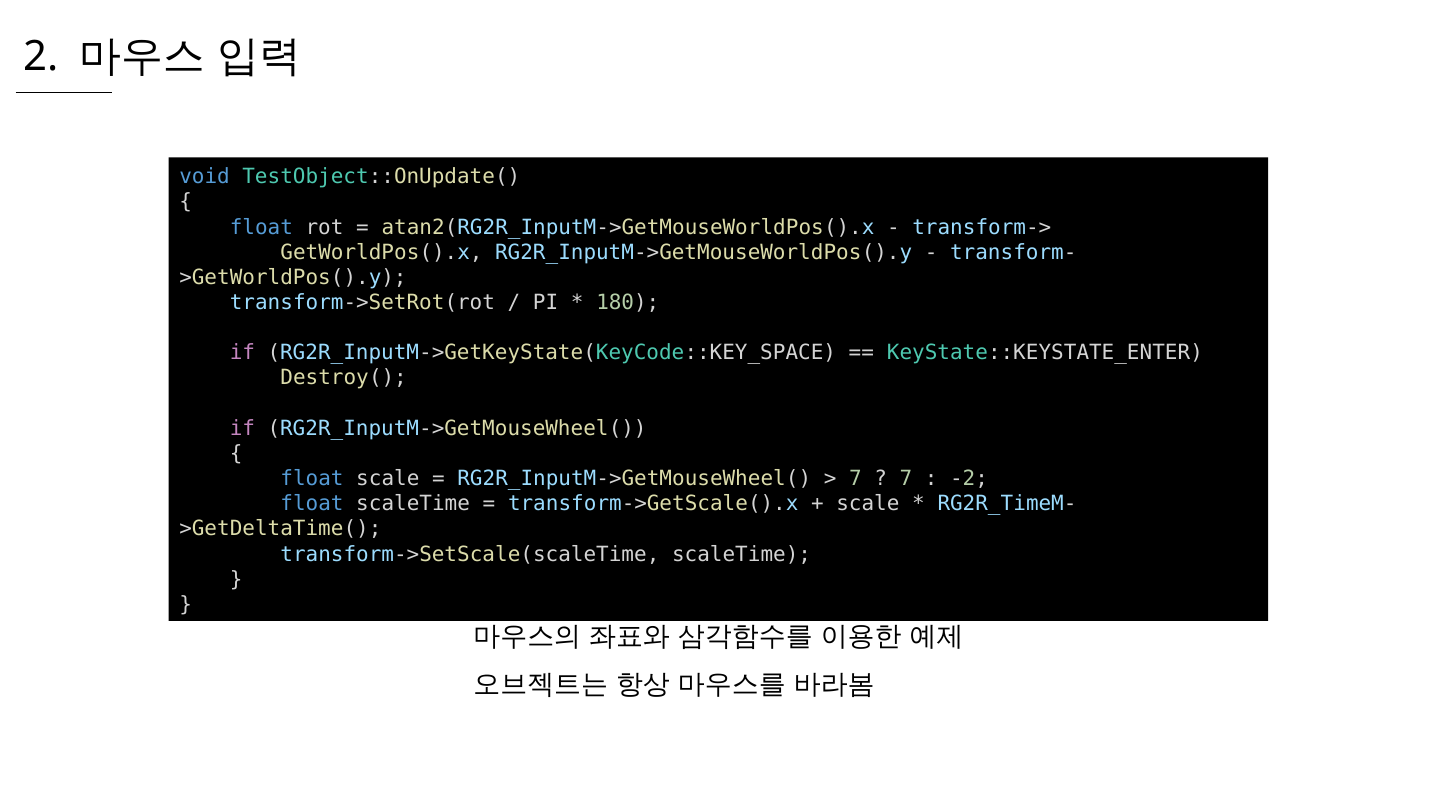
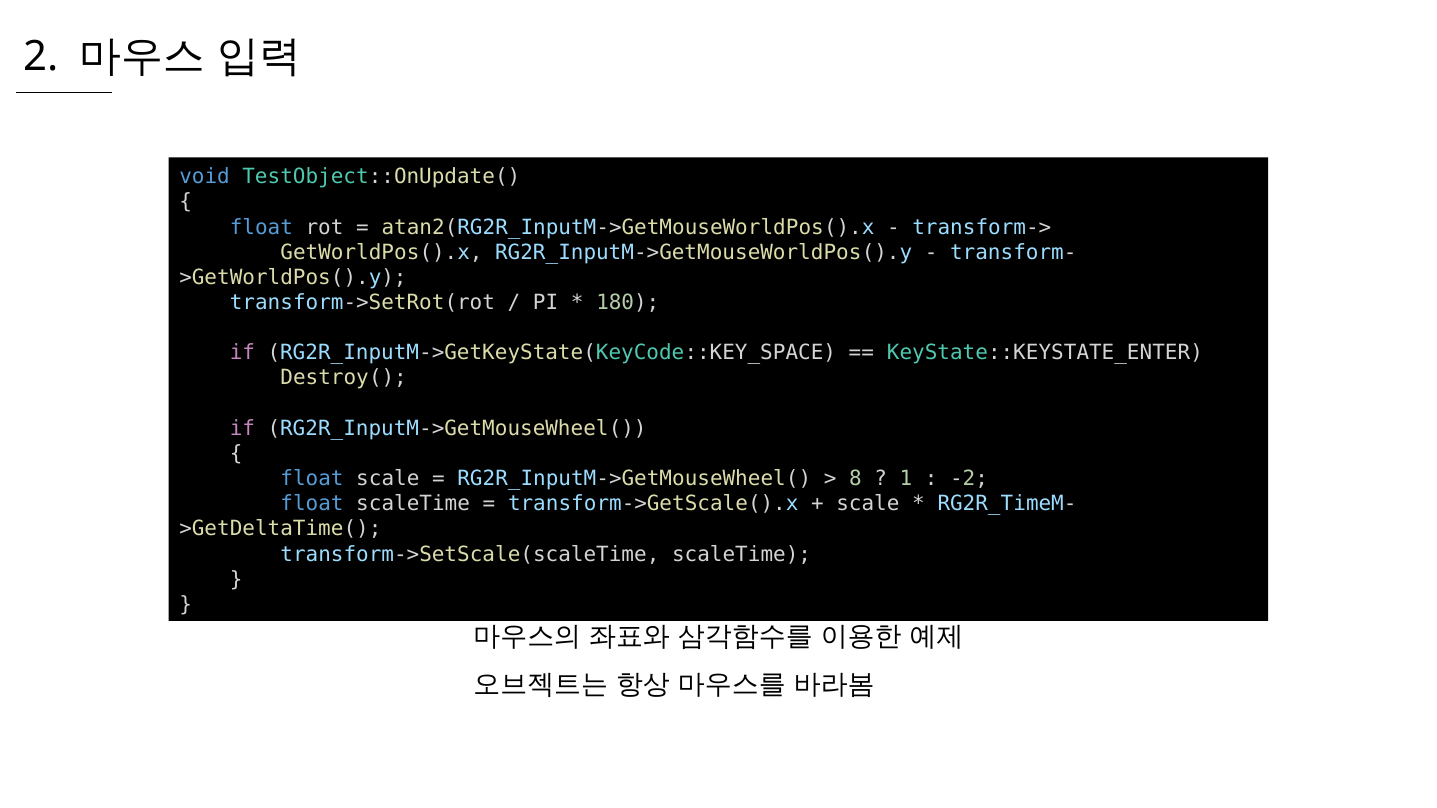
7 at (856, 479): 7 -> 8
7 at (906, 479): 7 -> 1
